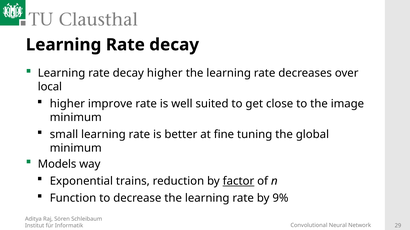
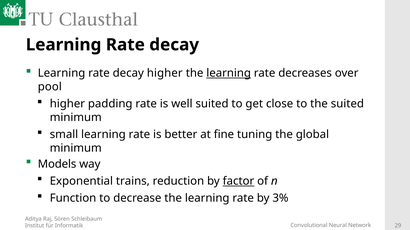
learning at (229, 73) underline: none -> present
local: local -> pool
improve: improve -> padding
the image: image -> suited
9%: 9% -> 3%
